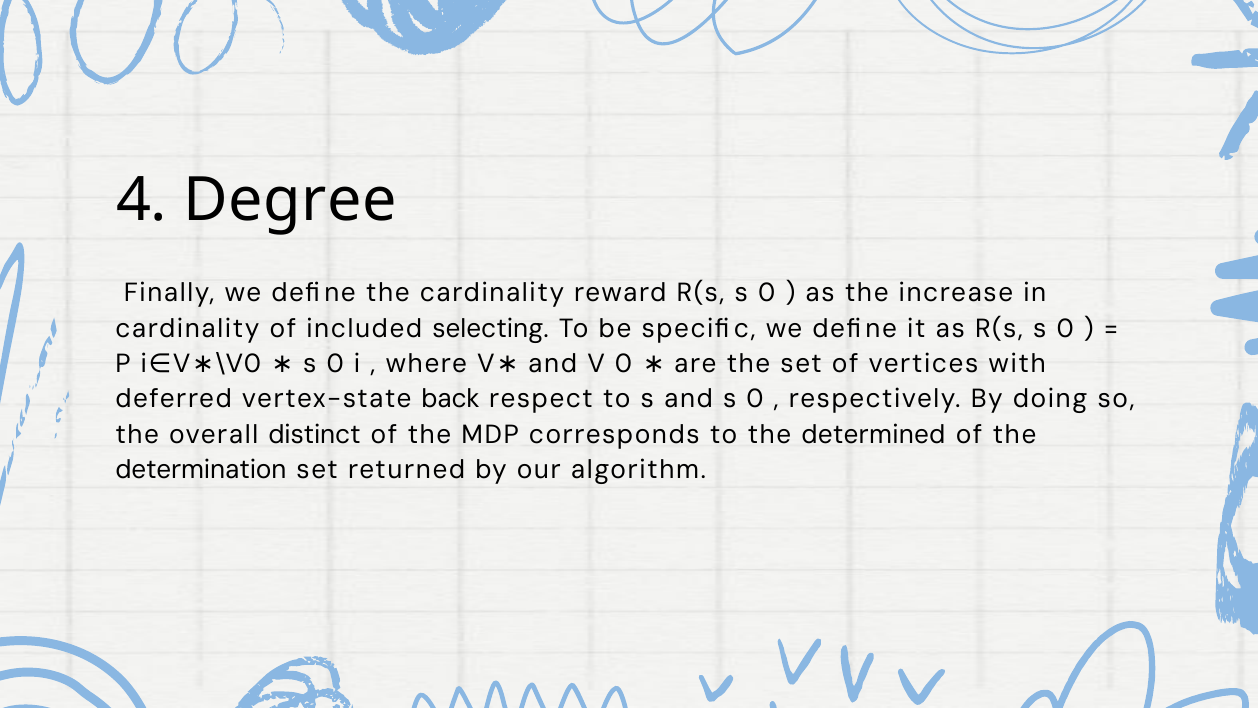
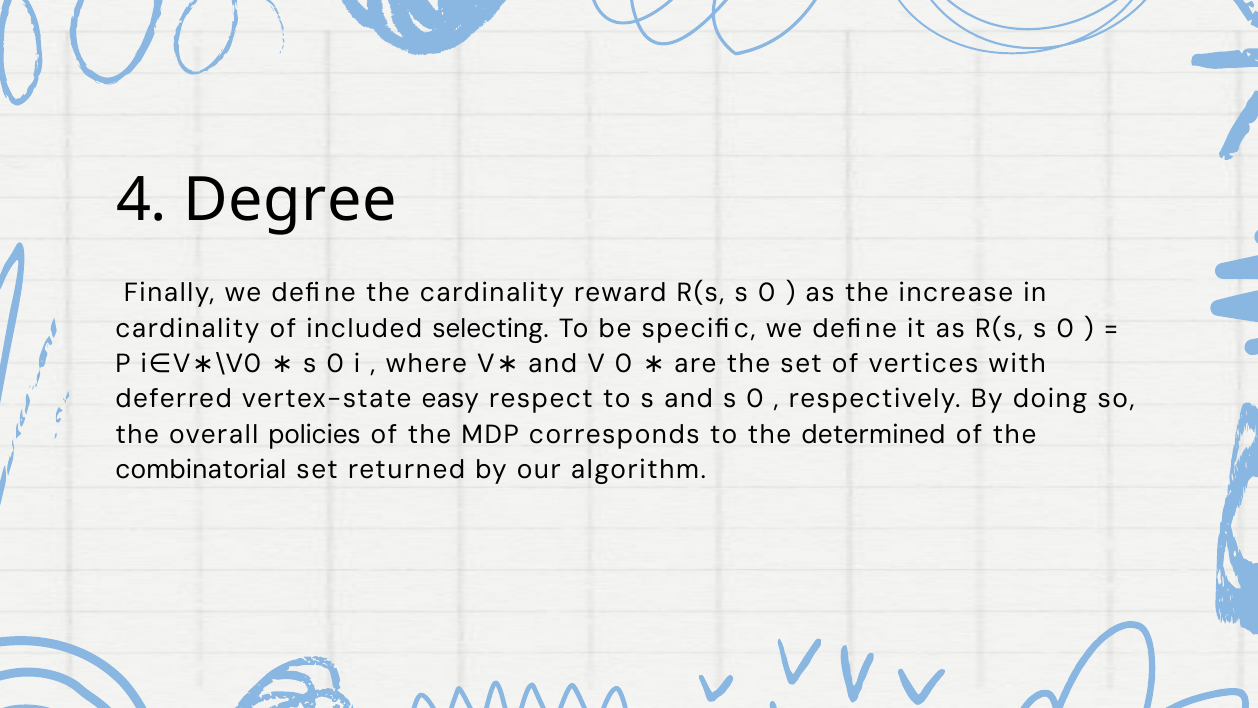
back: back -> easy
distinct: distinct -> policies
determination: determination -> combinatorial
